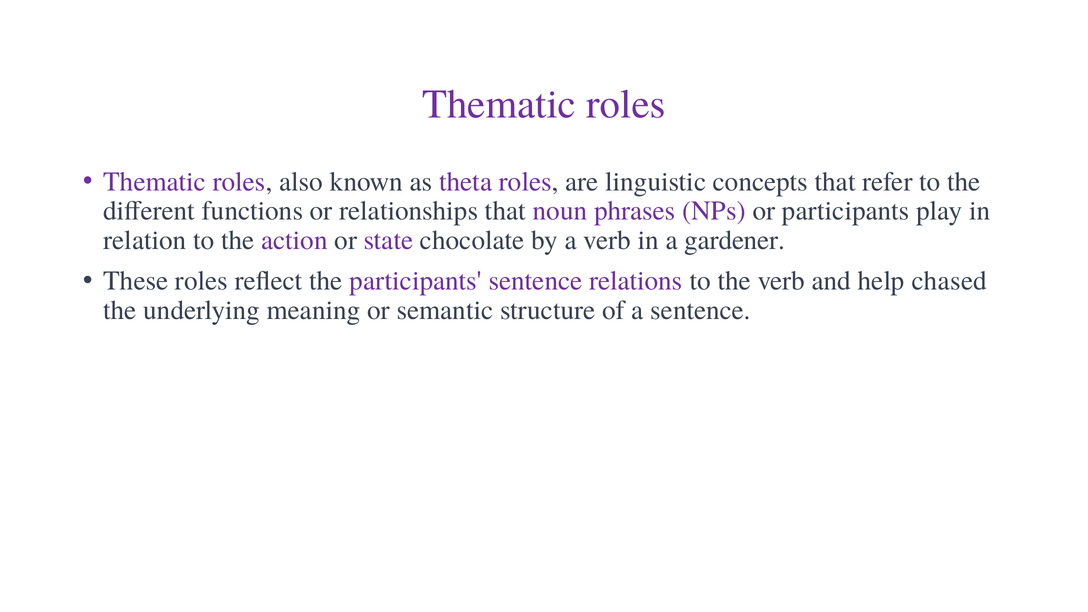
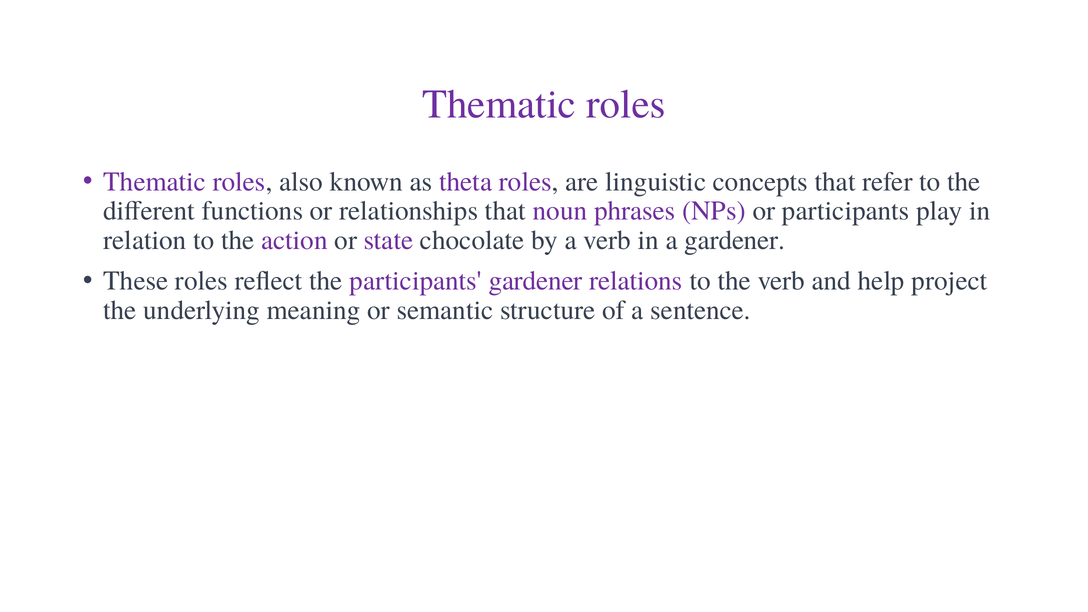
participants sentence: sentence -> gardener
chased: chased -> project
